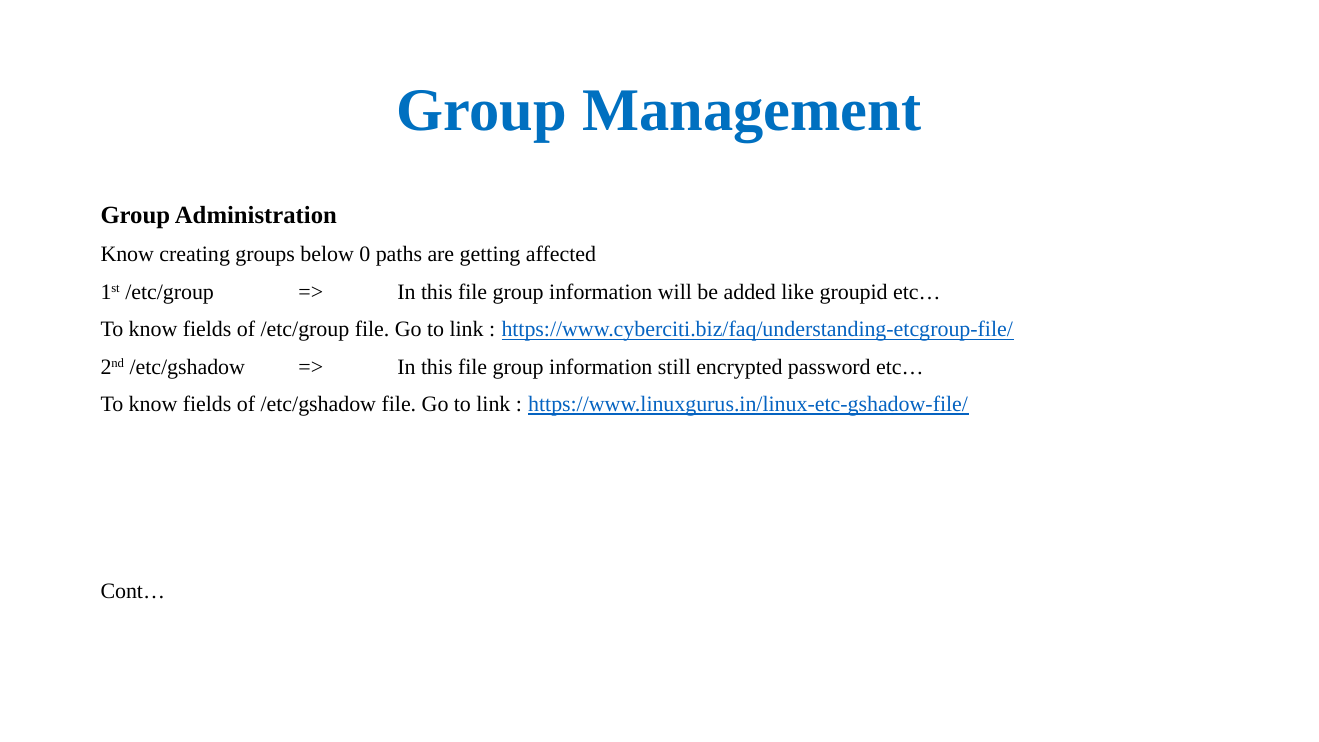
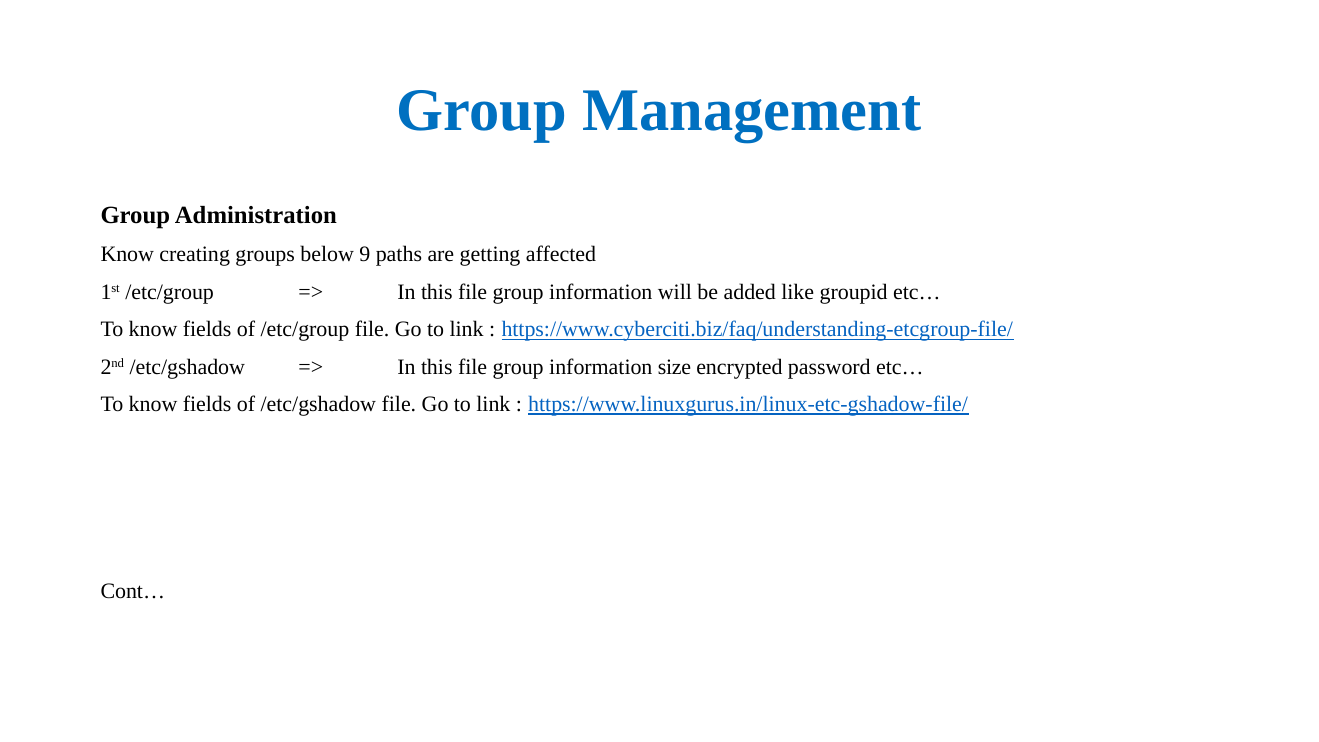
0: 0 -> 9
still: still -> size
